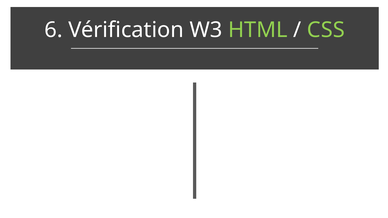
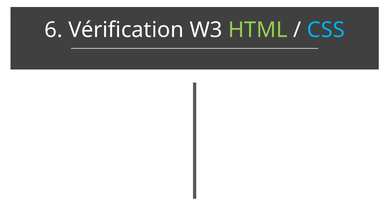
CSS colour: light green -> light blue
